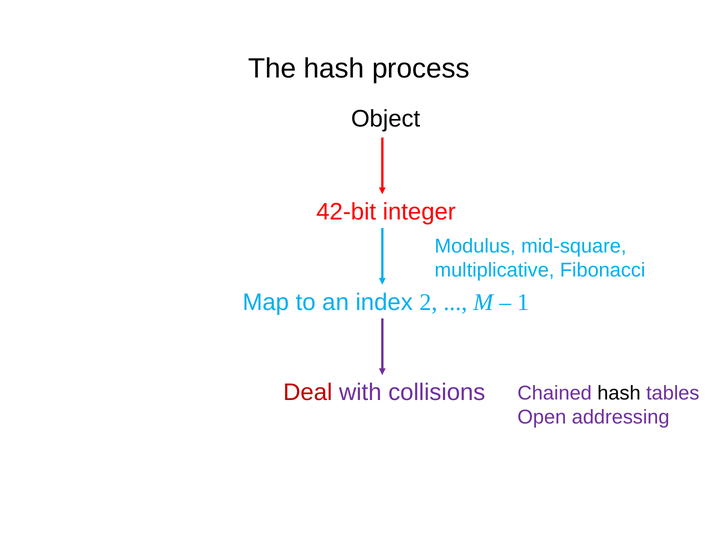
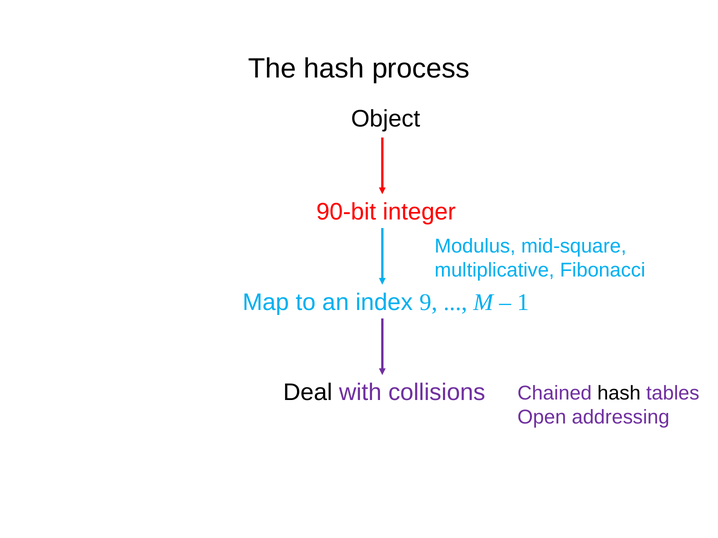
42-bit: 42-bit -> 90-bit
2: 2 -> 9
Deal colour: red -> black
